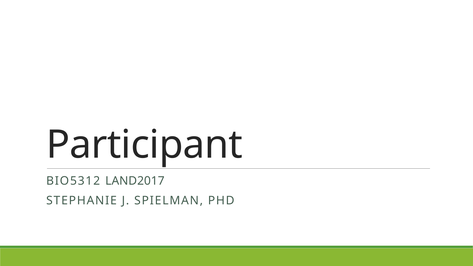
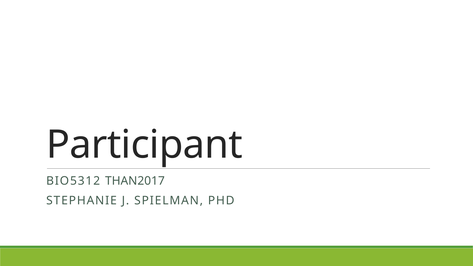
LAND2017: LAND2017 -> THAN2017
